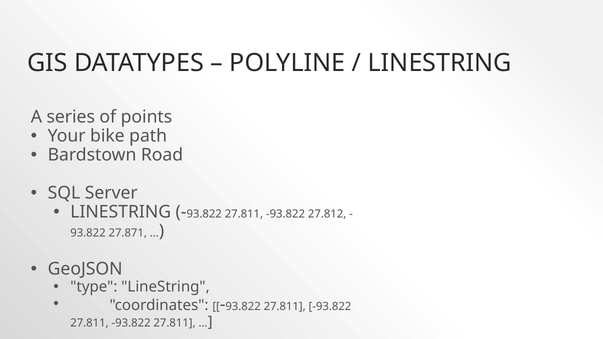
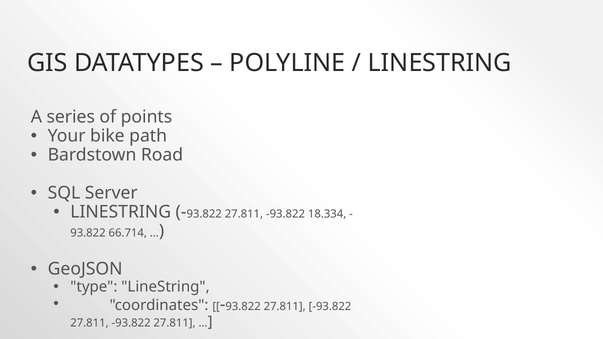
27.812: 27.812 -> 18.334
27.871: 27.871 -> 66.714
